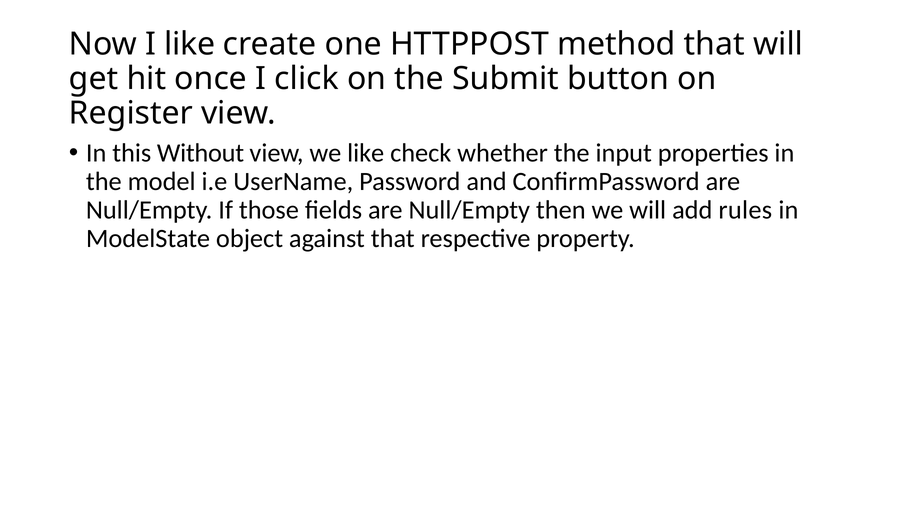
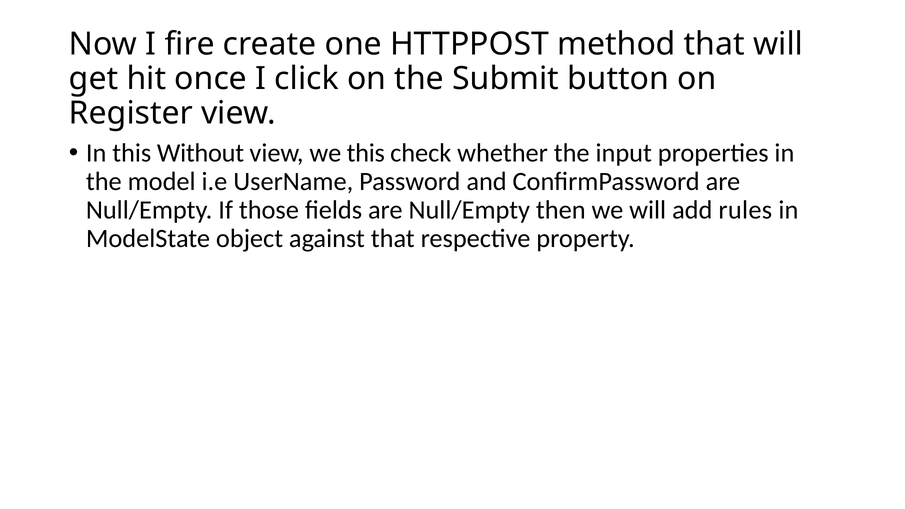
I like: like -> fire
we like: like -> this
